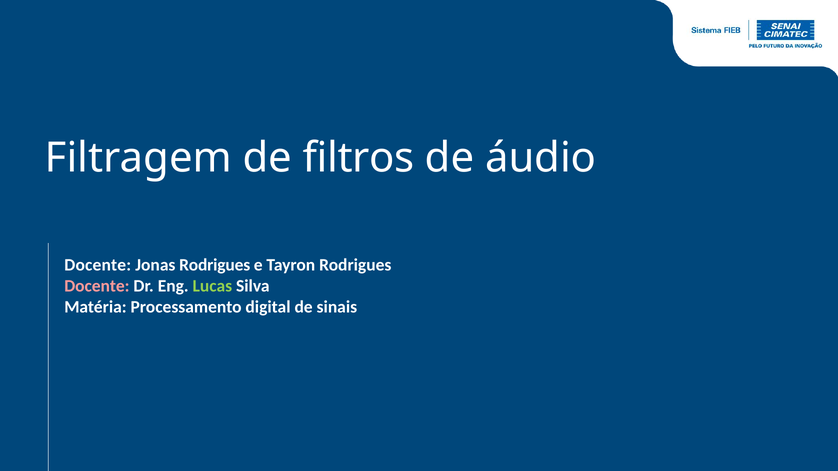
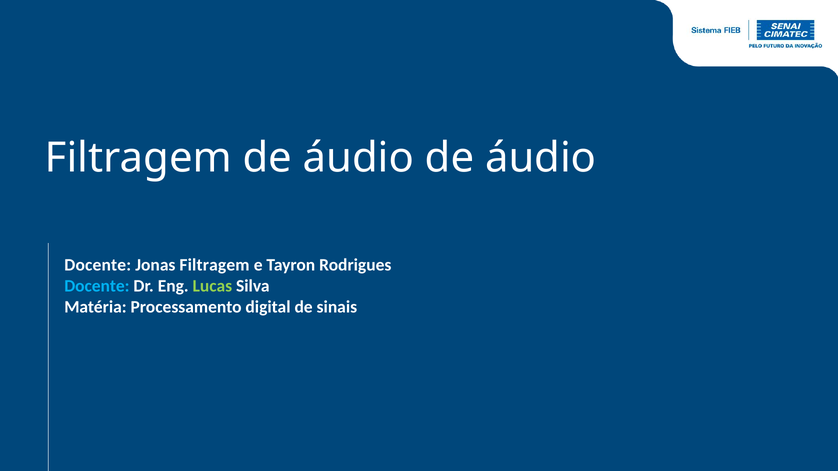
Filtragem de filtros: filtros -> áudio
Jonas Rodrigues: Rodrigues -> Filtragem
Docente at (97, 286) colour: pink -> light blue
